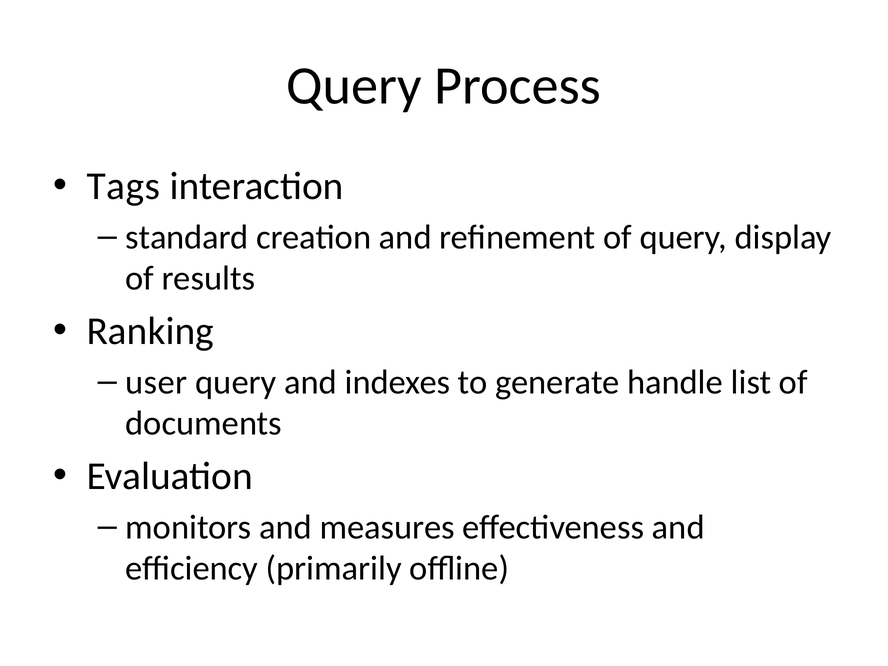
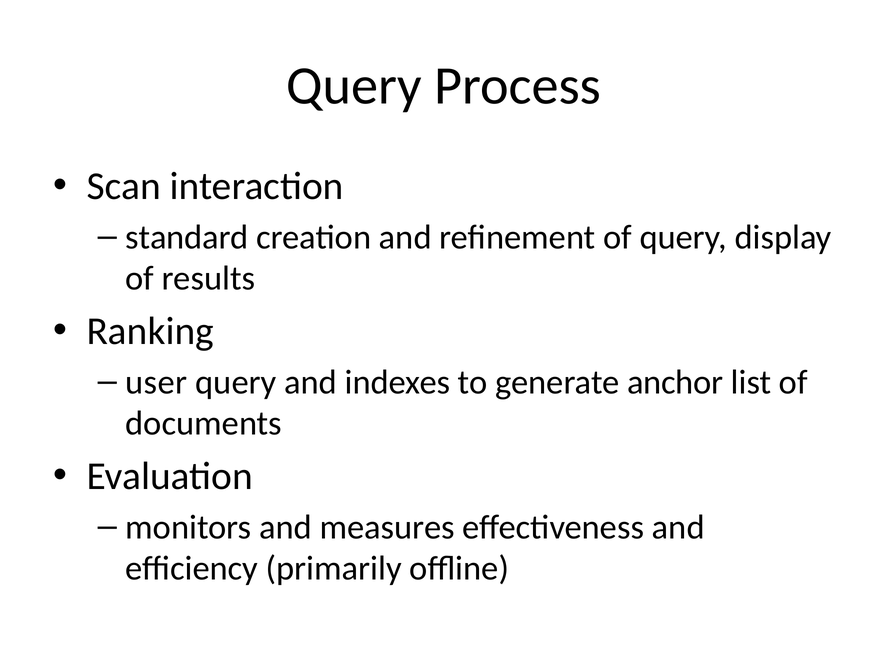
Tags: Tags -> Scan
handle: handle -> anchor
